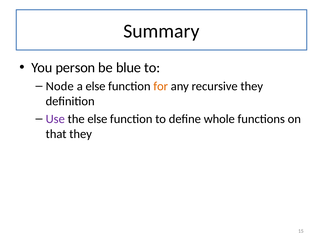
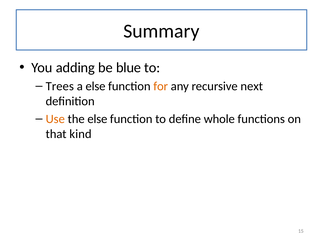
person: person -> adding
Node: Node -> Trees
recursive they: they -> next
Use colour: purple -> orange
that they: they -> kind
